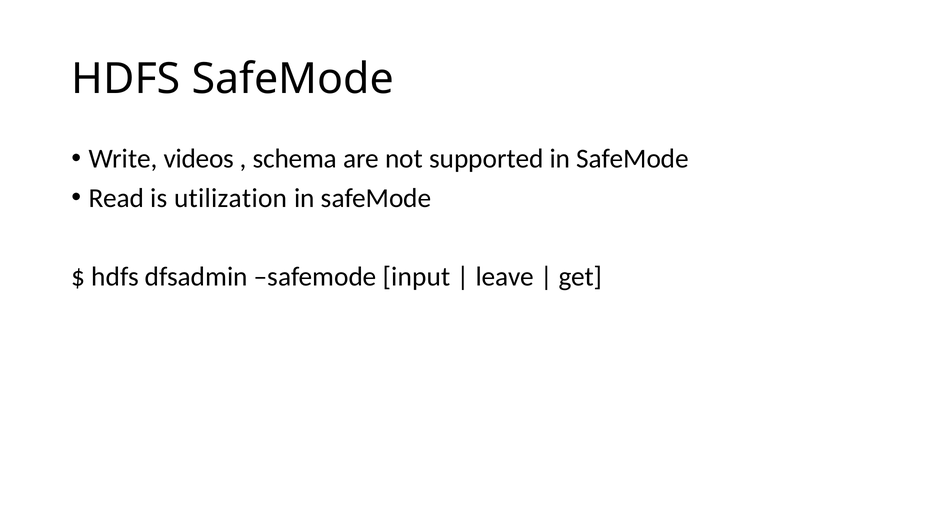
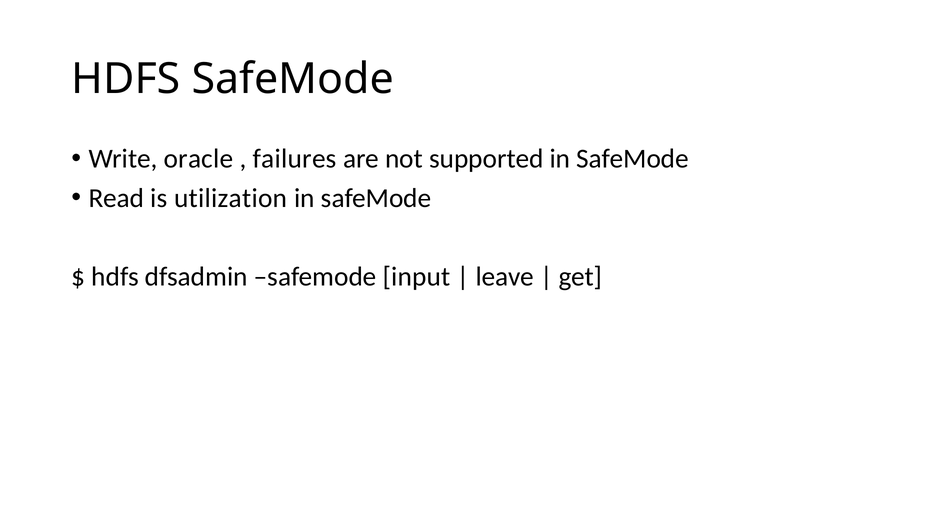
videos: videos -> oracle
schema: schema -> failures
